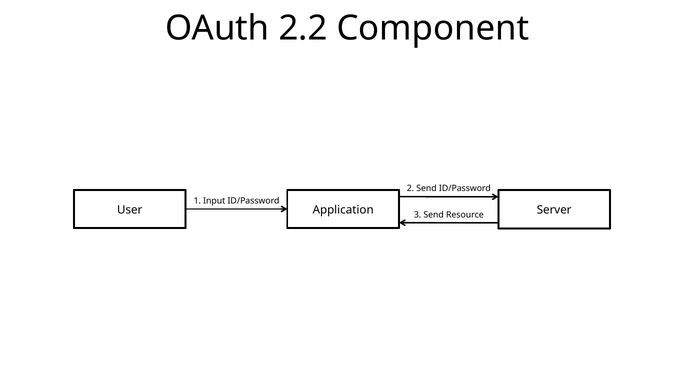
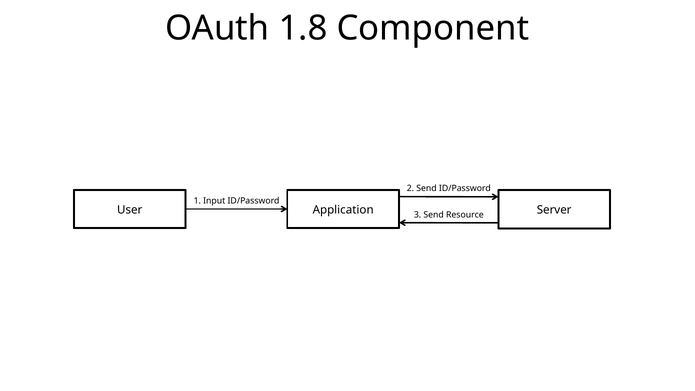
2.2: 2.2 -> 1.8
